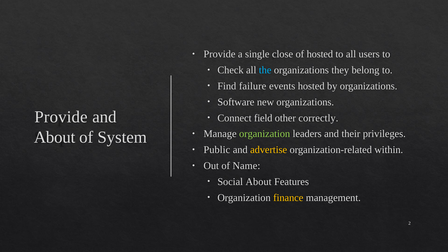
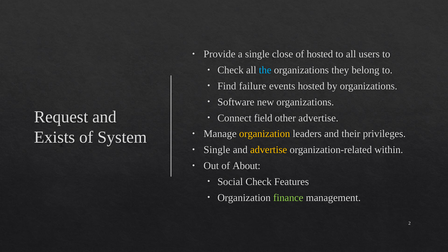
Provide at (61, 117): Provide -> Request
other correctly: correctly -> advertise
About at (55, 137): About -> Exists
organization at (265, 134) colour: light green -> yellow
Public at (217, 150): Public -> Single
Name: Name -> About
Social About: About -> Check
finance colour: yellow -> light green
